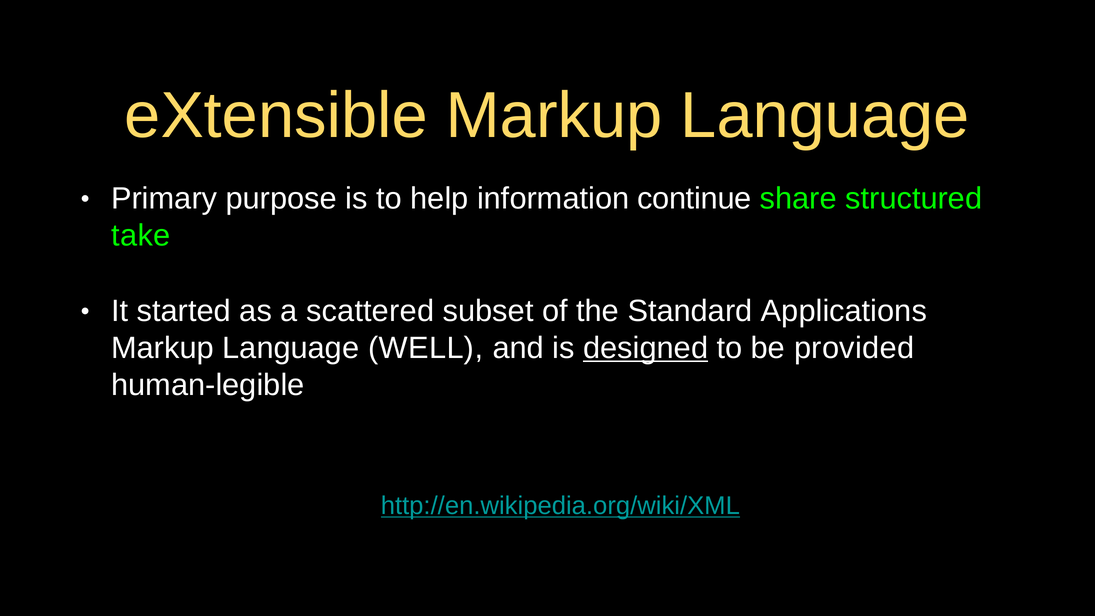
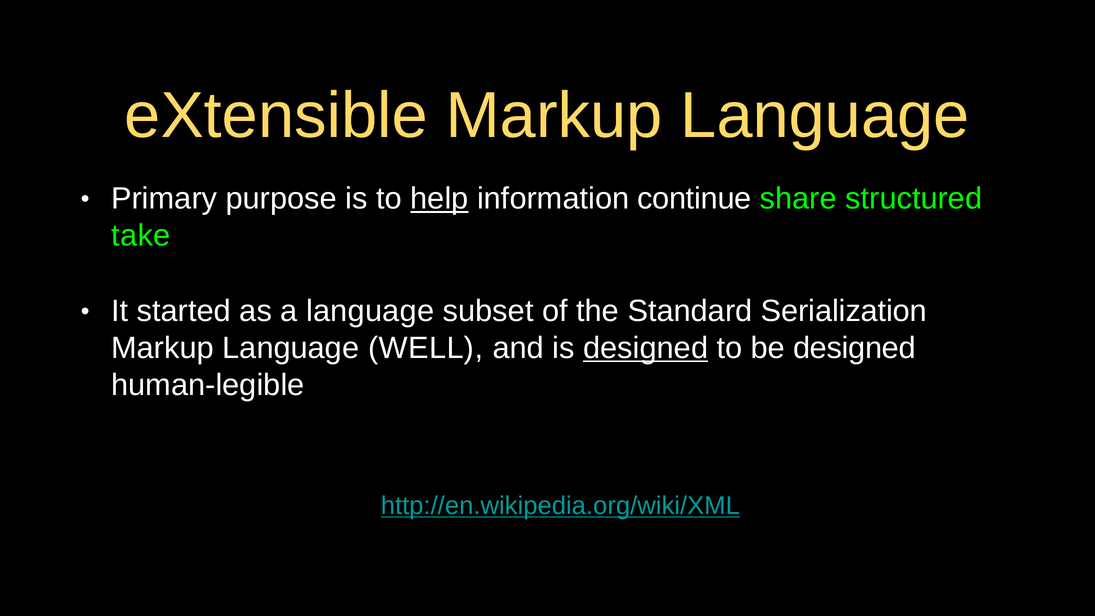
help underline: none -> present
a scattered: scattered -> language
Applications: Applications -> Serialization
be provided: provided -> designed
